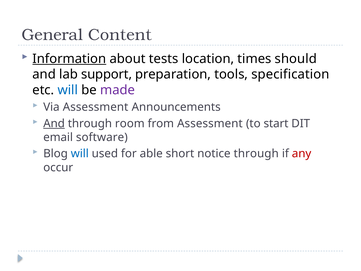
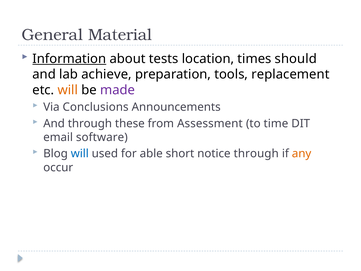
Content: Content -> Material
support: support -> achieve
specification: specification -> replacement
will at (68, 90) colour: blue -> orange
Via Assessment: Assessment -> Conclusions
And at (54, 123) underline: present -> none
room: room -> these
start: start -> time
any colour: red -> orange
